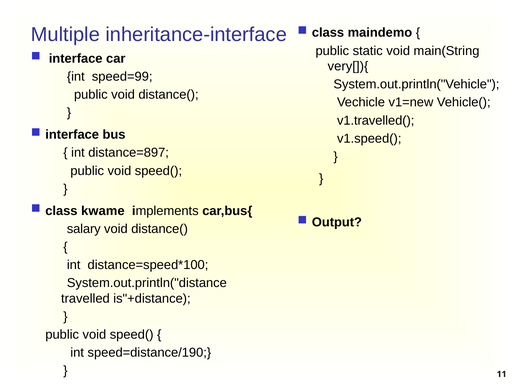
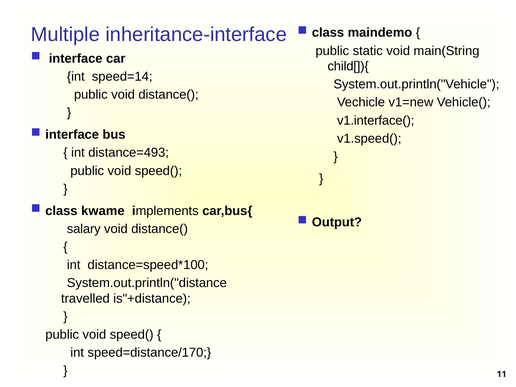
very[]){: very[]){ -> child[]){
speed=99: speed=99 -> speed=14
v1.travelled(: v1.travelled( -> v1.interface(
distance=897: distance=897 -> distance=493
speed=distance/190: speed=distance/190 -> speed=distance/170
